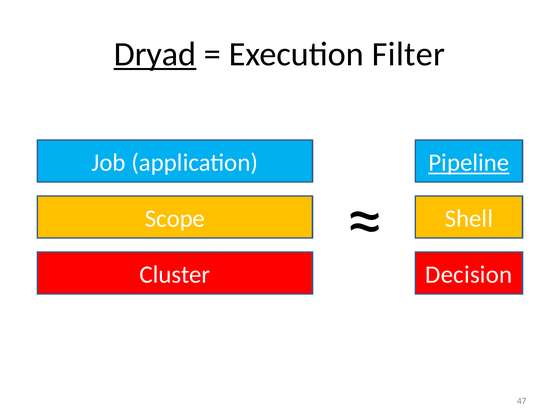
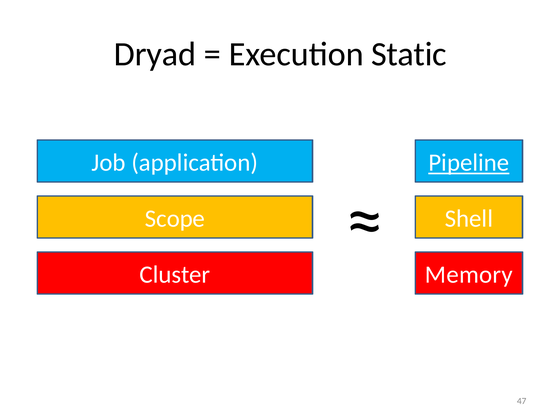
Dryad underline: present -> none
Filter: Filter -> Static
Decision: Decision -> Memory
